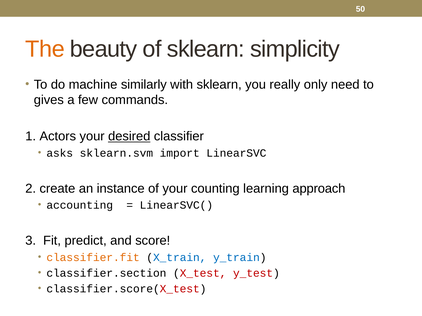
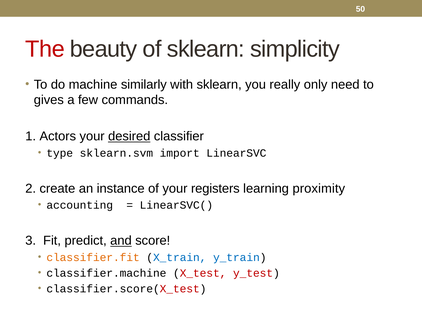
The colour: orange -> red
asks: asks -> type
counting: counting -> registers
approach: approach -> proximity
and underline: none -> present
classifier.section: classifier.section -> classifier.machine
